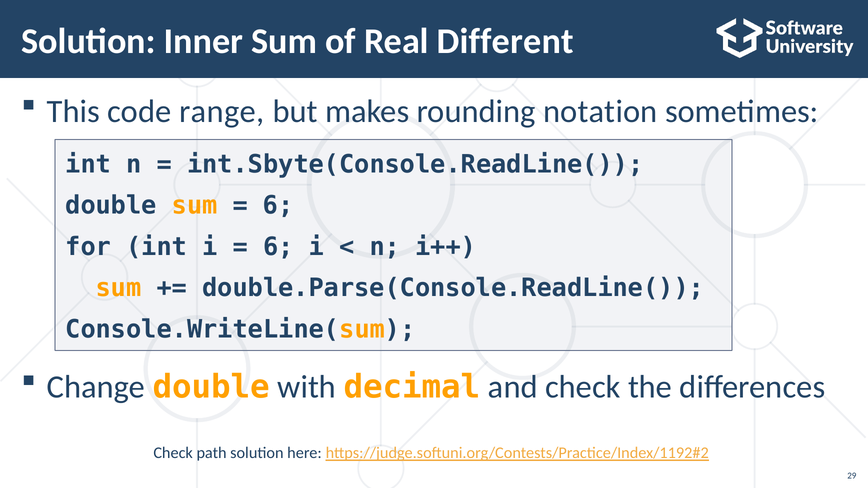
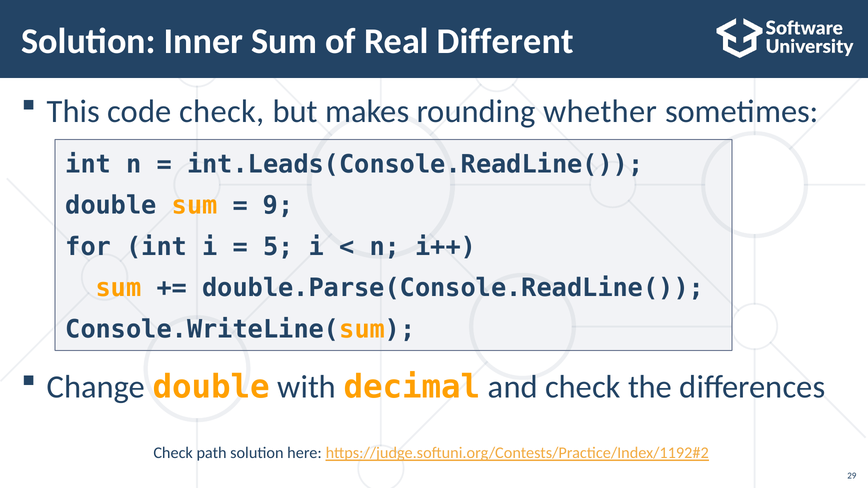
code range: range -> check
notation: notation -> whether
int.Sbyte(Console.ReadLine(: int.Sbyte(Console.ReadLine( -> int.Leads(Console.ReadLine(
6 at (278, 206): 6 -> 9
6 at (278, 247): 6 -> 5
